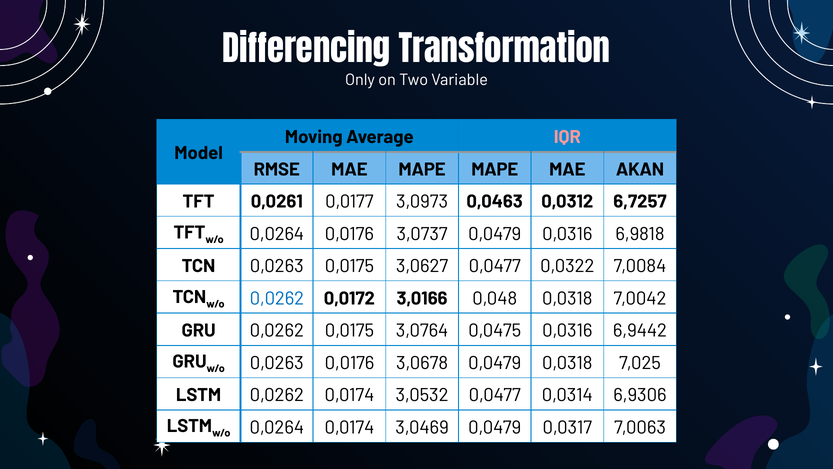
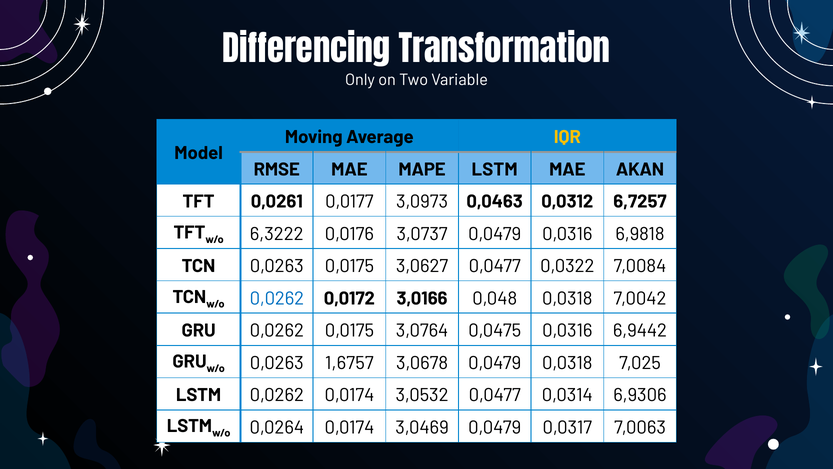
IQR colour: pink -> yellow
MAPE MAPE: MAPE -> LSTM
0,0264 at (277, 234): 0,0264 -> 6,3222
0,0263 0,0176: 0,0176 -> 1,6757
